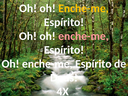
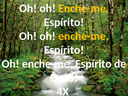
enche-me at (83, 36) colour: pink -> yellow
